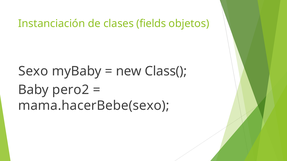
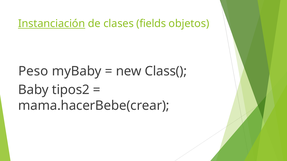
Instanciación underline: none -> present
Sexo: Sexo -> Peso
pero2: pero2 -> tipos2
mama.hacerBebe(sexo: mama.hacerBebe(sexo -> mama.hacerBebe(crear
